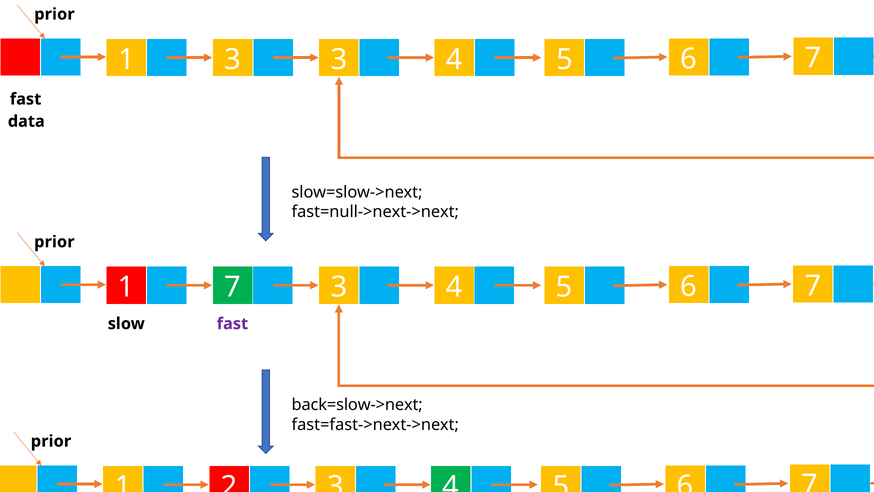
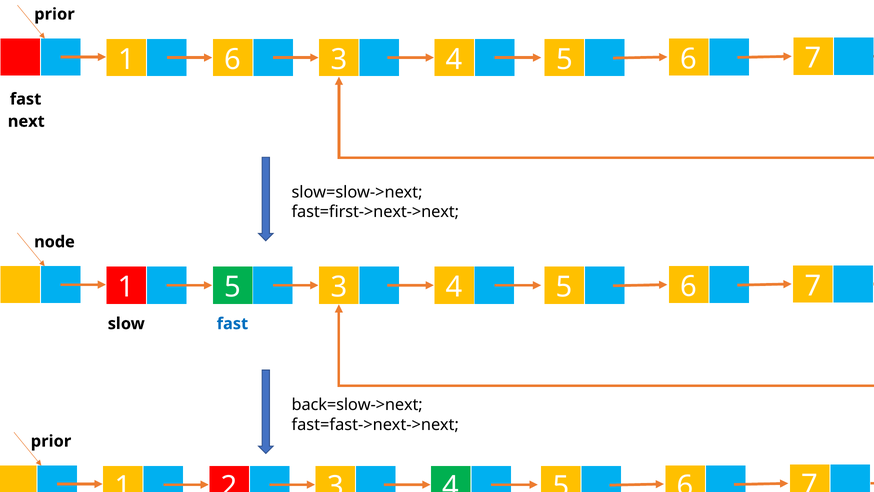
1 3: 3 -> 6
data: data -> next
fast=null->next->next: fast=null->next->next -> fast=first->next->next
prior at (54, 242): prior -> node
1 7: 7 -> 5
fast at (232, 324) colour: purple -> blue
